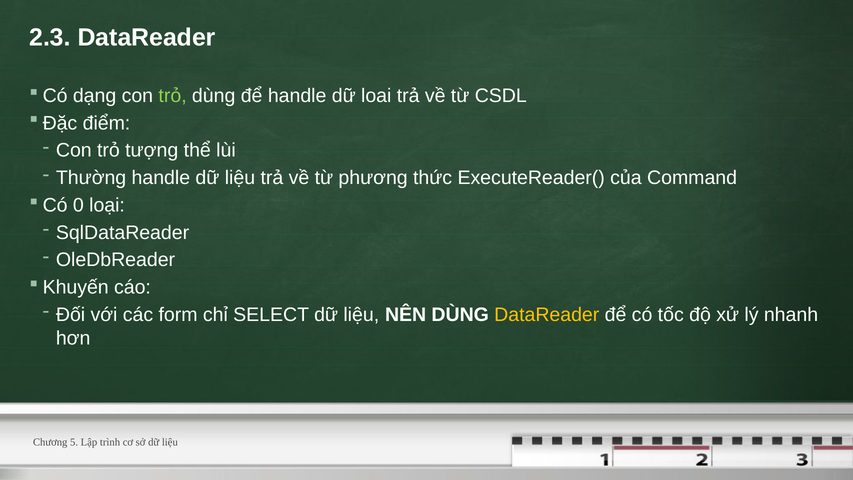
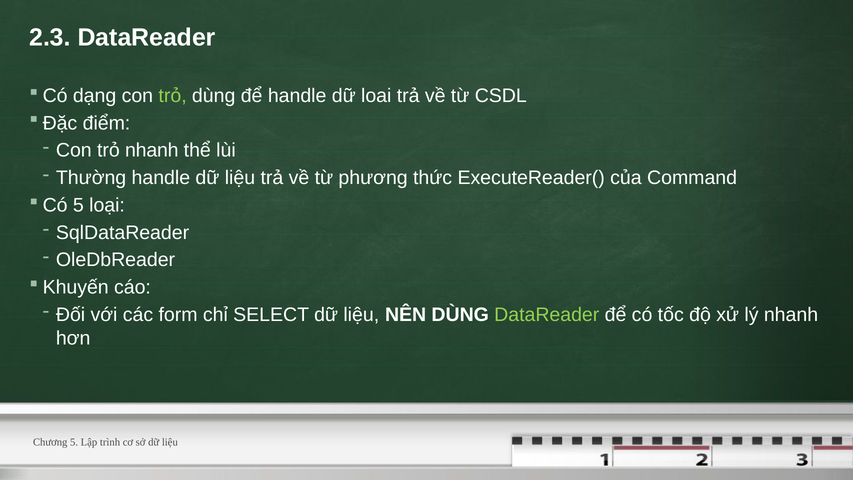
trỏ tượng: tượng -> nhanh
0 at (78, 205): 0 -> 5
DataReader at (547, 315) colour: yellow -> light green
